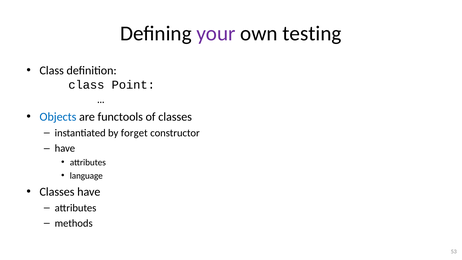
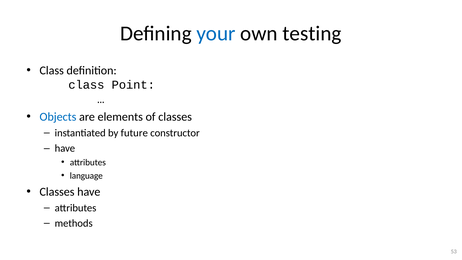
your colour: purple -> blue
functools: functools -> elements
forget: forget -> future
